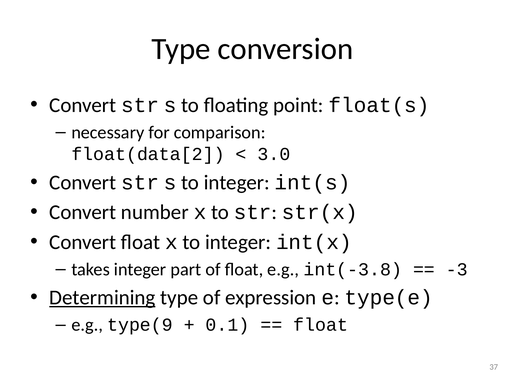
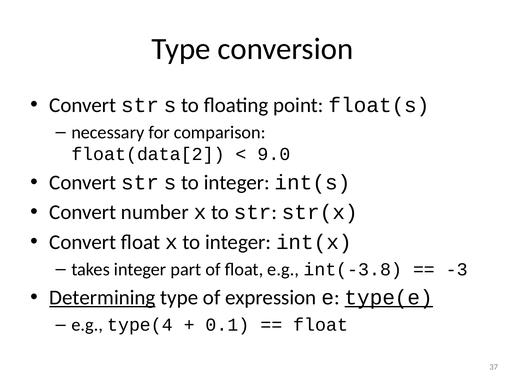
3.0: 3.0 -> 9.0
type(e underline: none -> present
type(9: type(9 -> type(4
